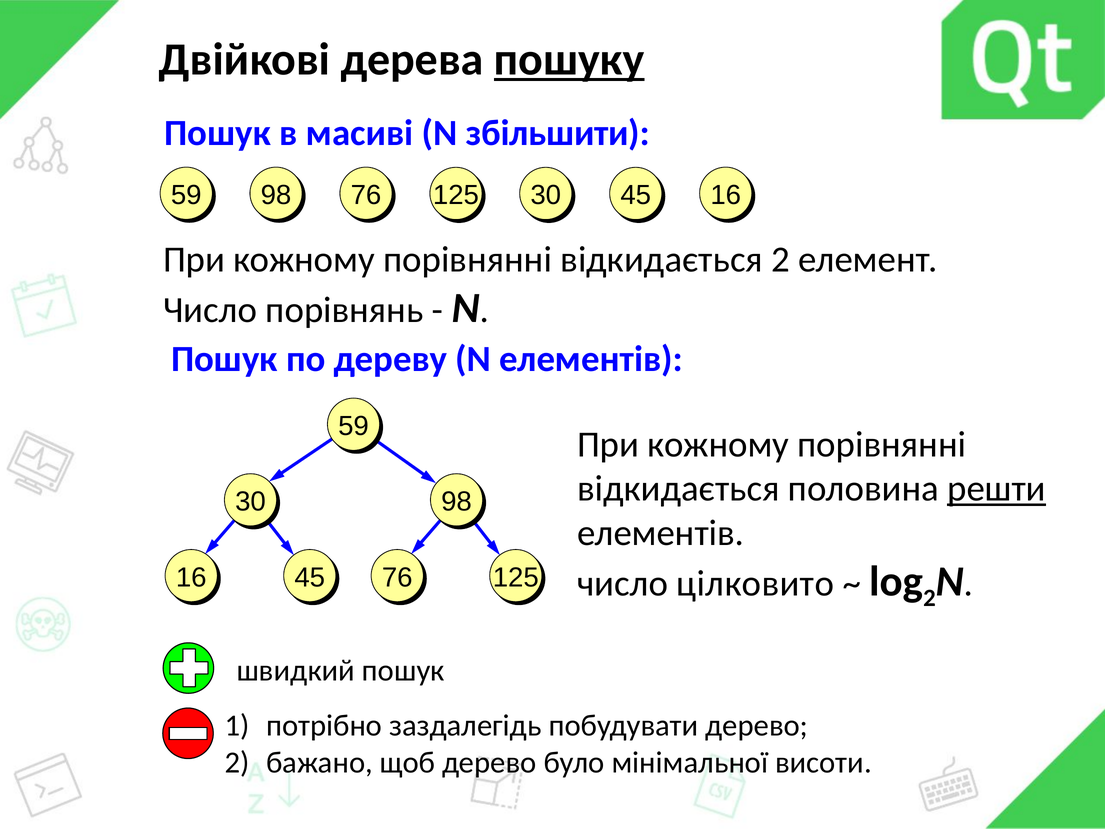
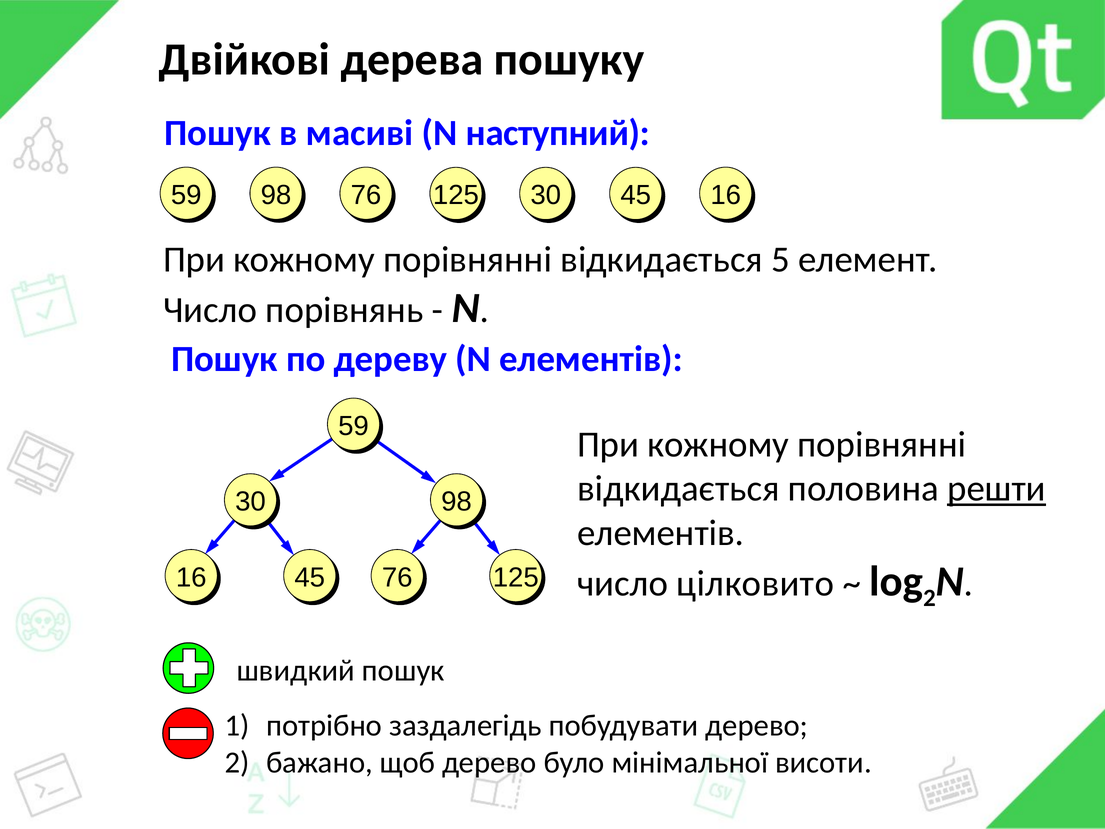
пошуку underline: present -> none
збільшити: збільшити -> наступний
відкидається 2: 2 -> 5
